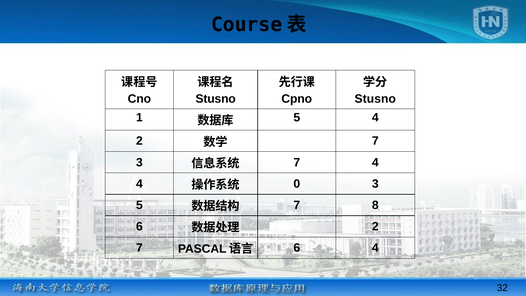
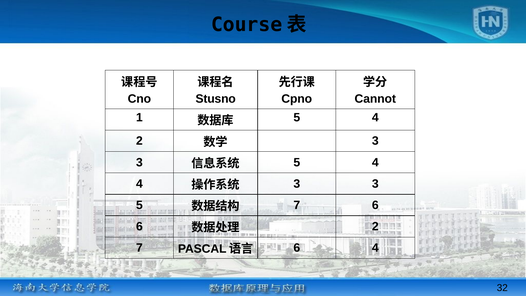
Stusno at (375, 99): Stusno -> Cannot
7 at (375, 141): 7 -> 3
7 at (297, 162): 7 -> 5
0 at (297, 184): 0 -> 3
7 8: 8 -> 6
